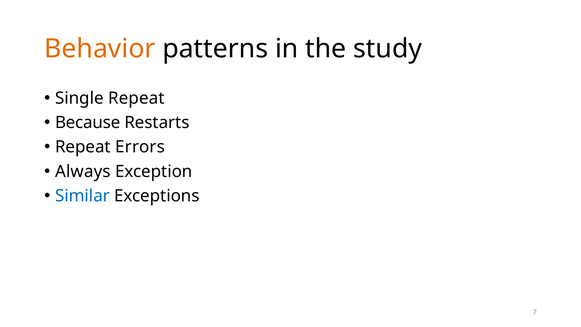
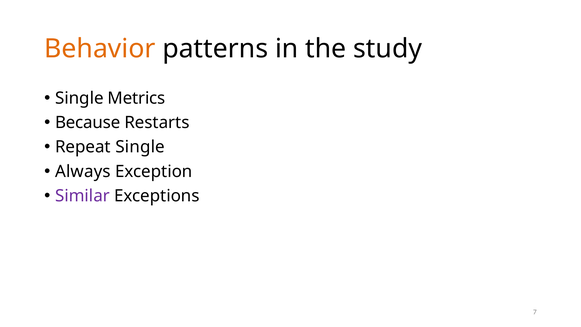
Single Repeat: Repeat -> Metrics
Repeat Errors: Errors -> Single
Similar colour: blue -> purple
